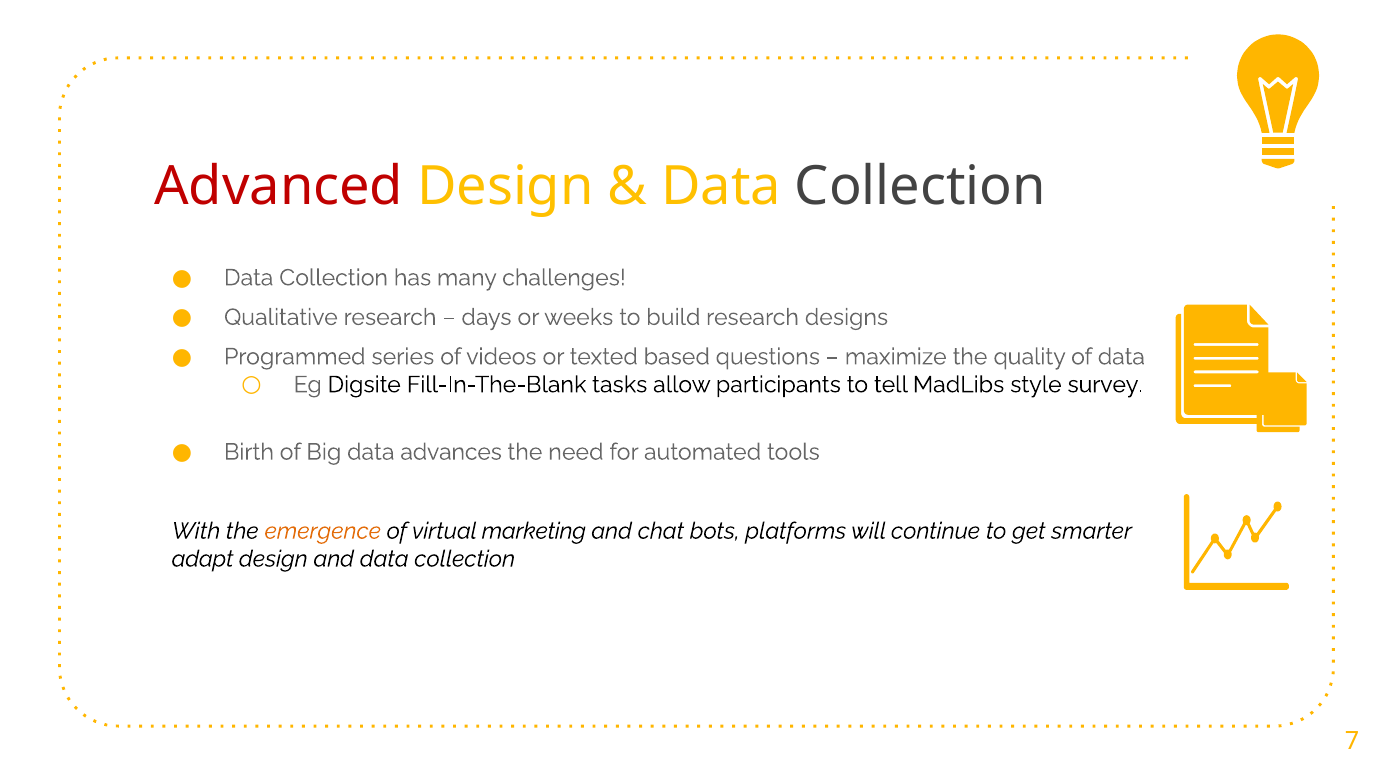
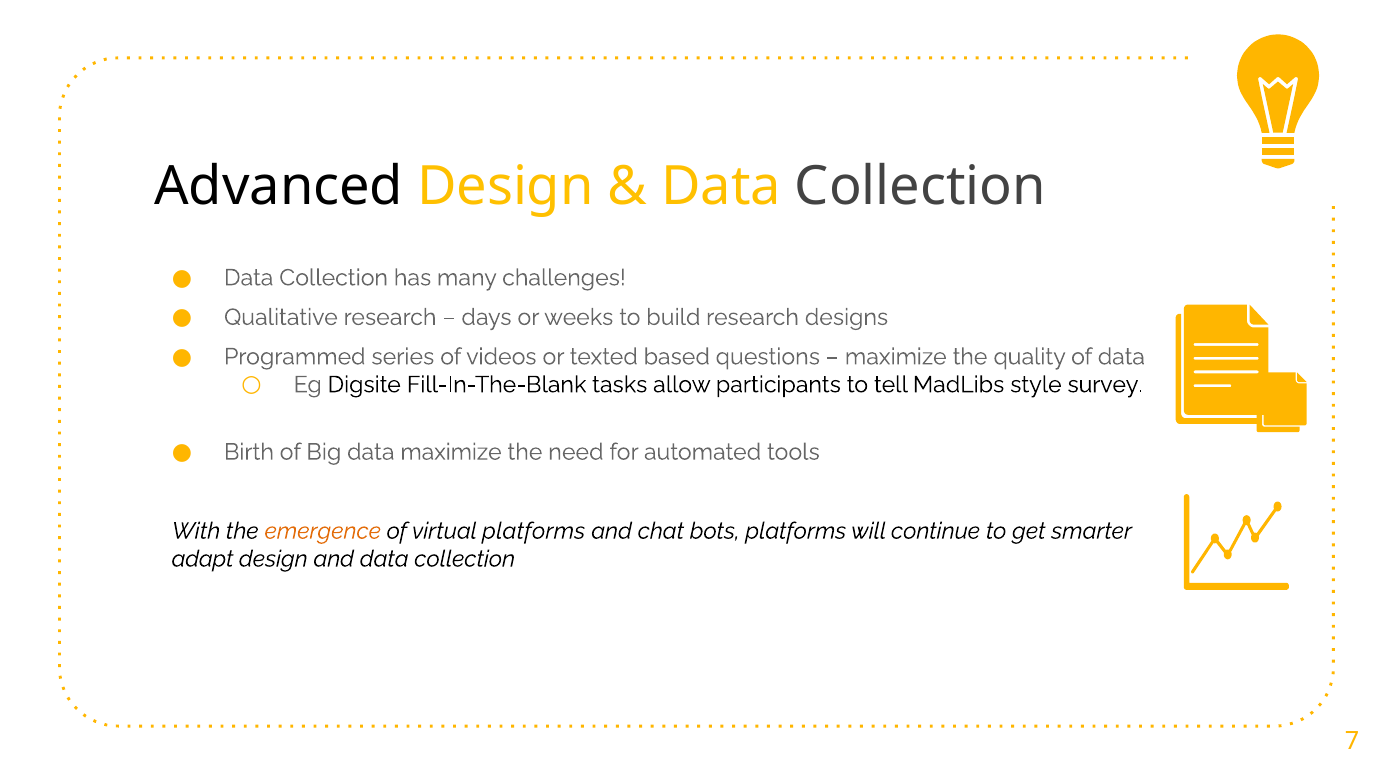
Advanced colour: red -> black
data advances: advances -> maximize
virtual marketing: marketing -> platforms
